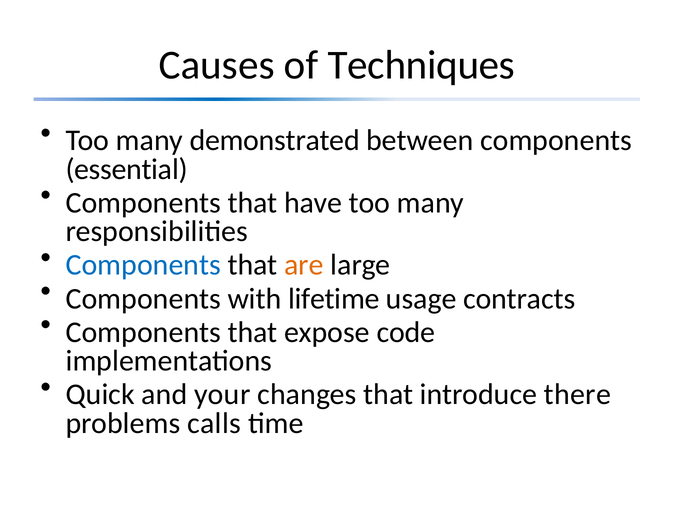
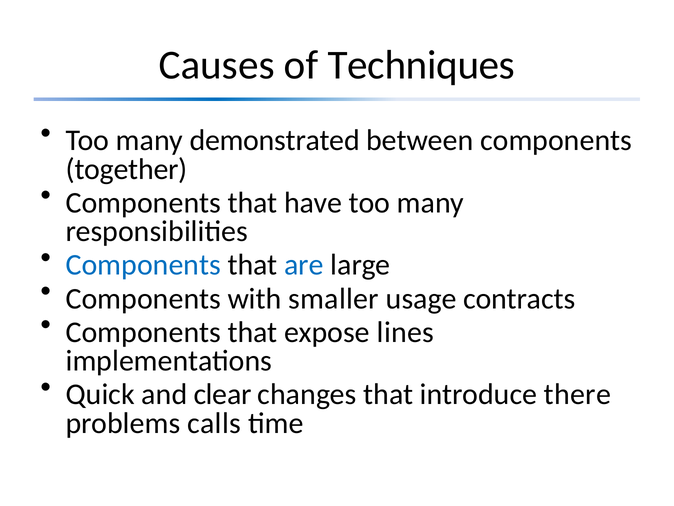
essential: essential -> together
are colour: orange -> blue
lifetime: lifetime -> smaller
code: code -> lines
your: your -> clear
